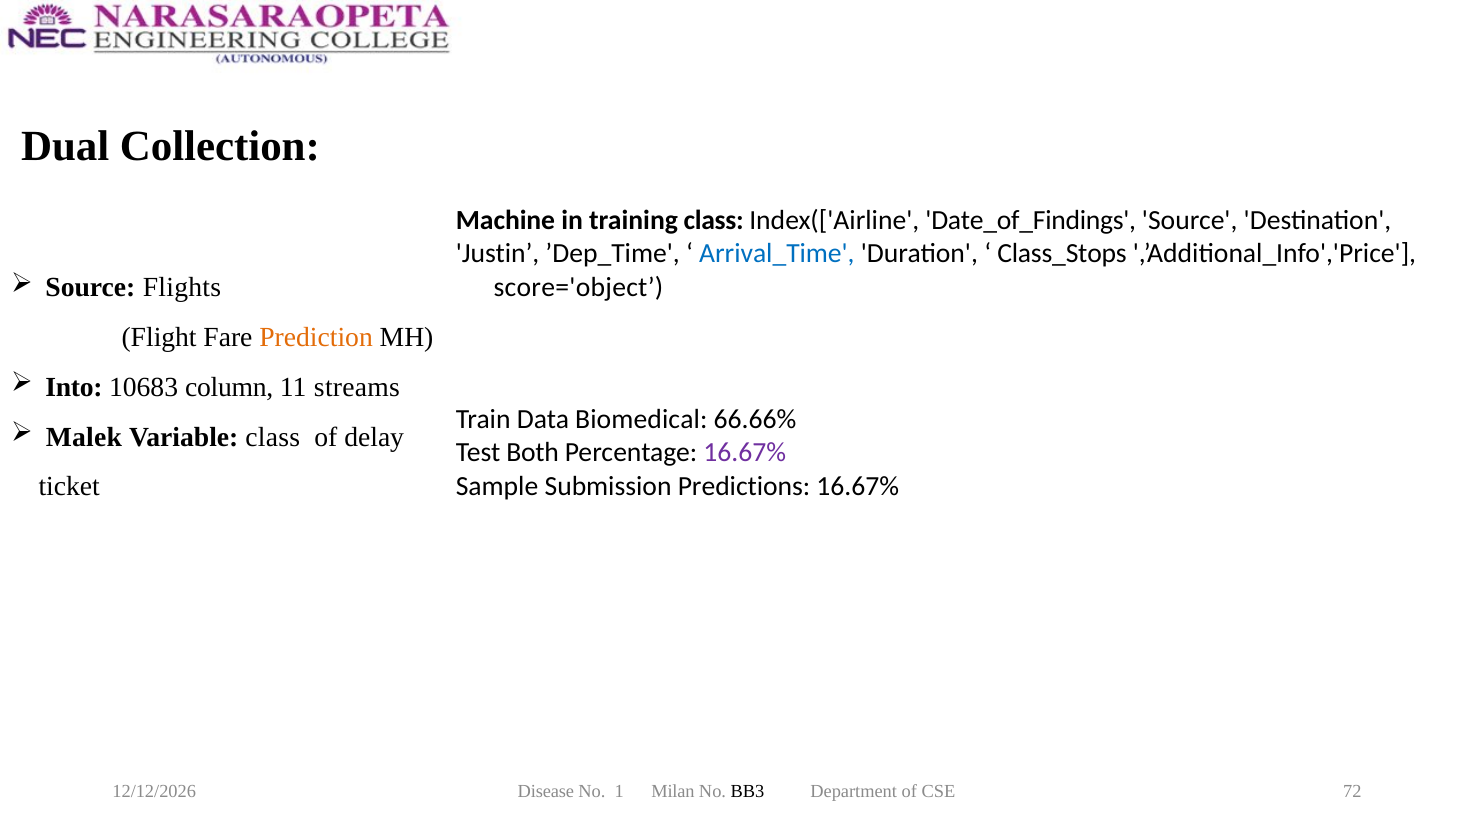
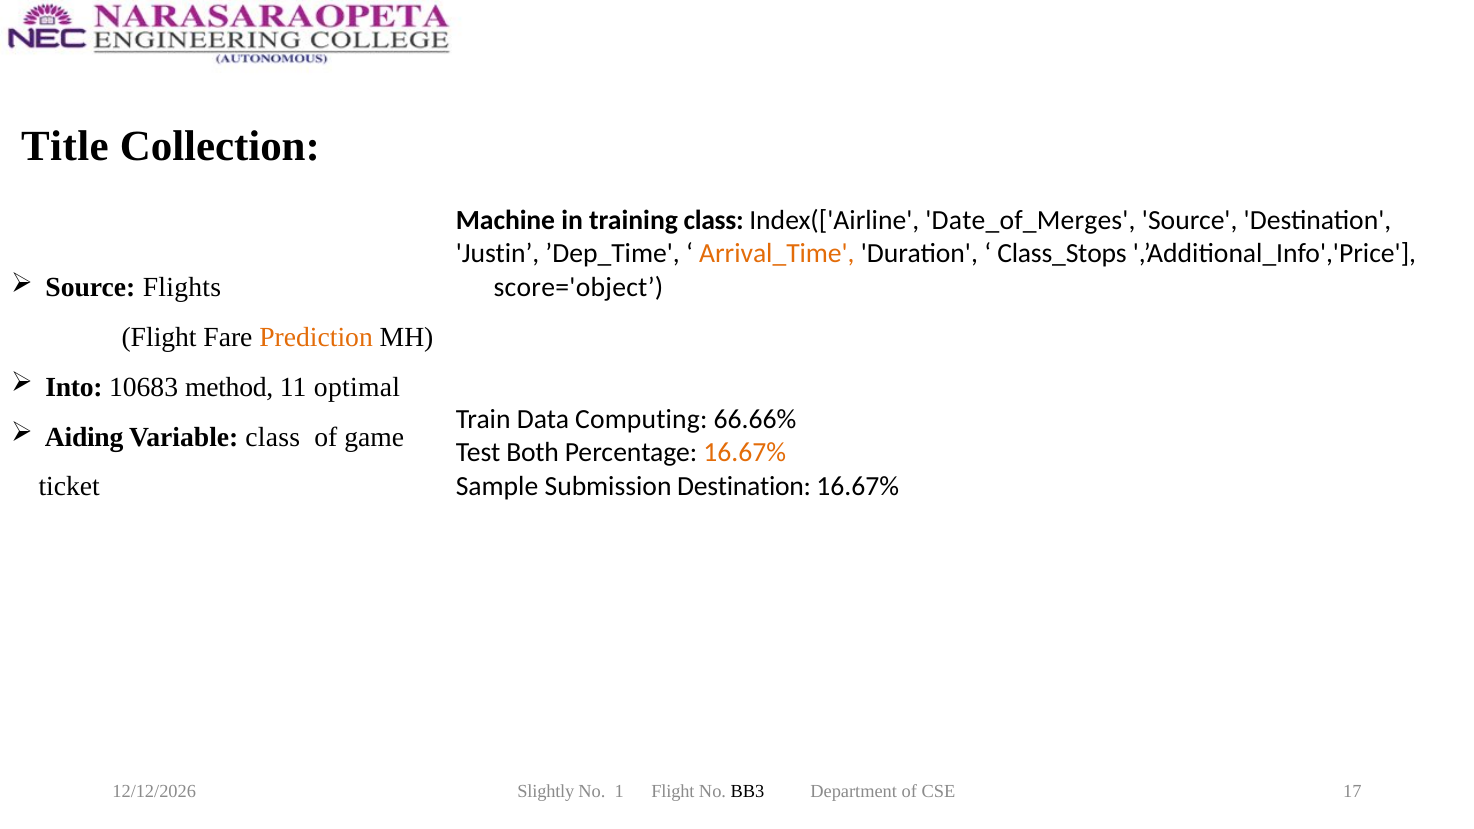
Dual: Dual -> Title
Date_of_Findings: Date_of_Findings -> Date_of_Merges
Arrival_Time colour: blue -> orange
column: column -> method
streams: streams -> optimal
Biomedical: Biomedical -> Computing
Malek: Malek -> Aiding
delay: delay -> game
16.67% at (745, 453) colour: purple -> orange
Submission Predictions: Predictions -> Destination
Disease: Disease -> Slightly
1 Milan: Milan -> Flight
72: 72 -> 17
